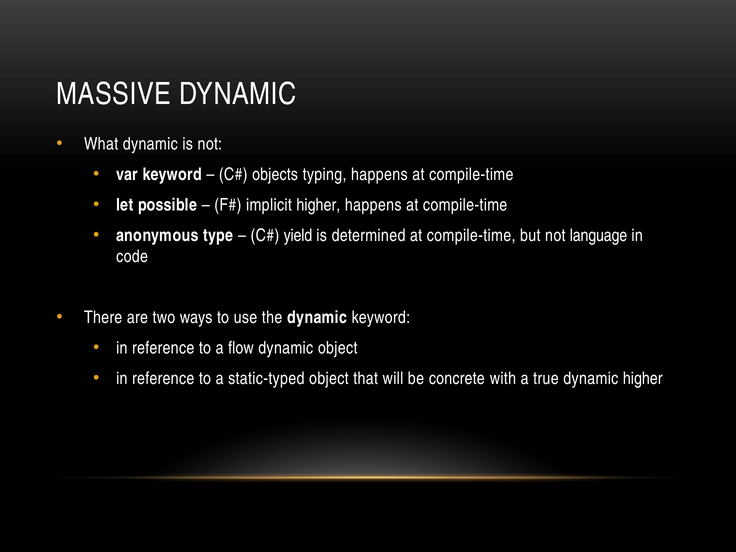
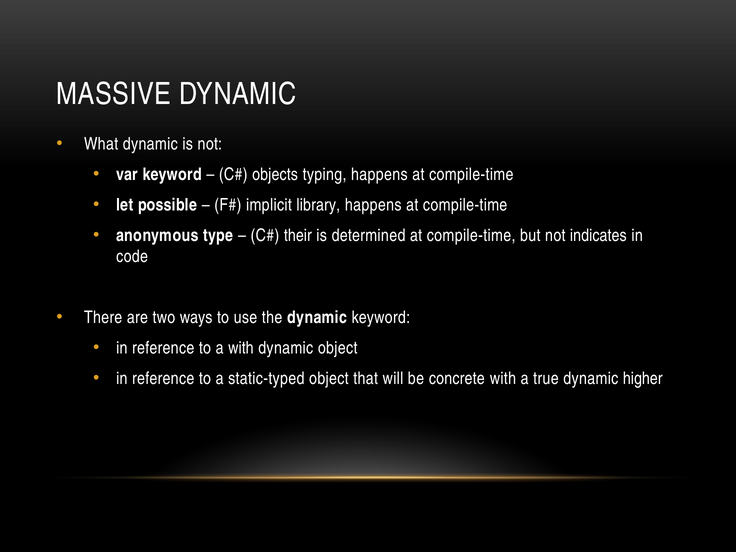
implicit higher: higher -> library
yield: yield -> their
language: language -> indicates
a flow: flow -> with
